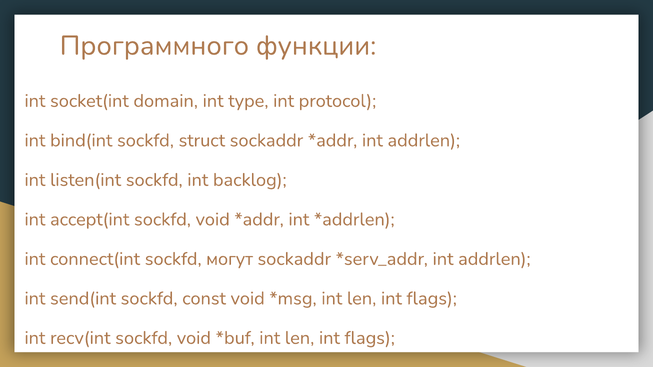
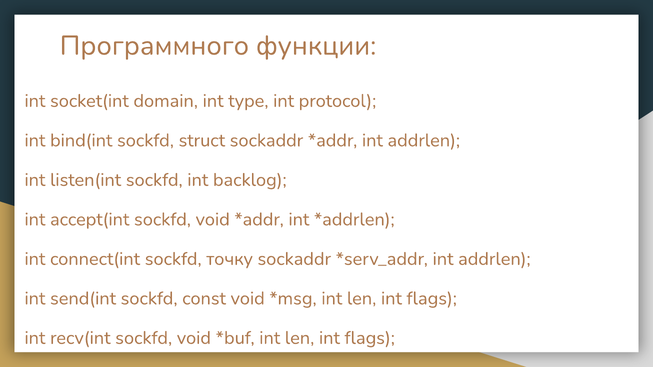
могут: могут -> точку
